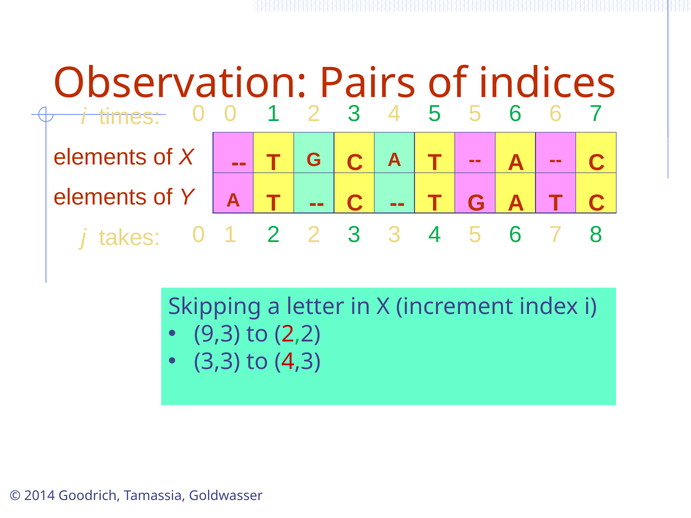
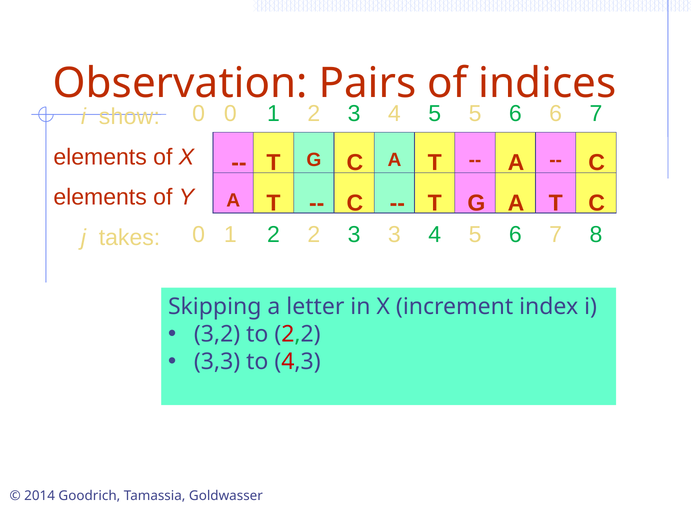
times: times -> show
9,3: 9,3 -> 3,2
